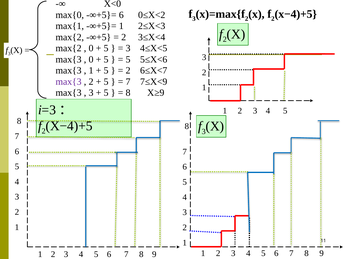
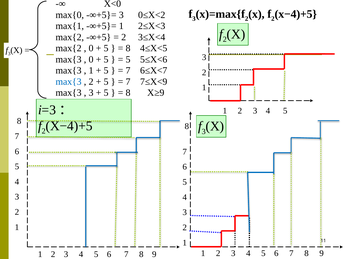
-∞+5}= 6: 6 -> 3
3 at (128, 48): 3 -> 8
2 at (128, 70): 2 -> 7
max{3 at (69, 82) colour: purple -> blue
